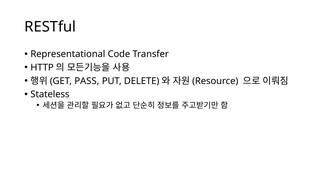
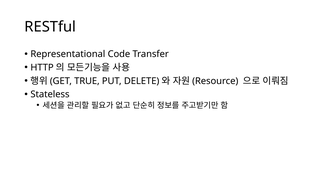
PASS: PASS -> TRUE
